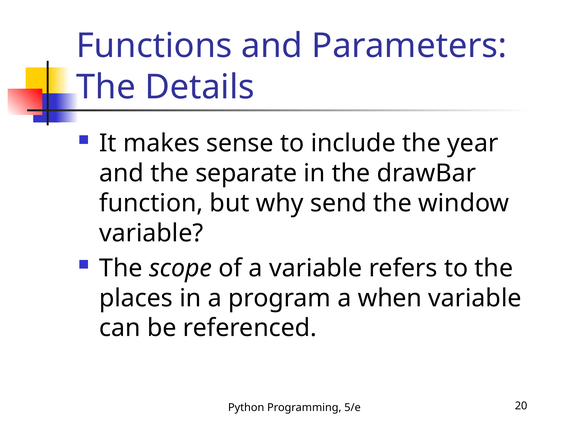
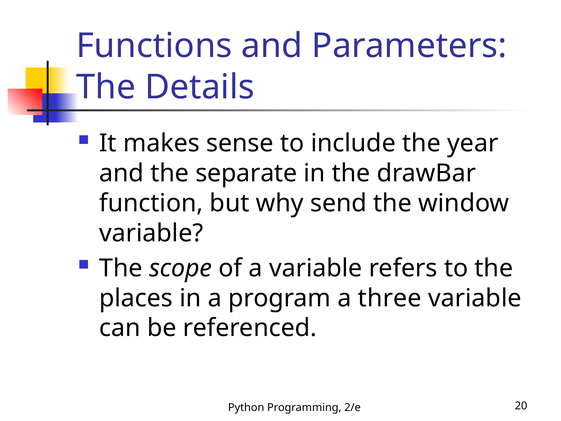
when: when -> three
5/e: 5/e -> 2/e
